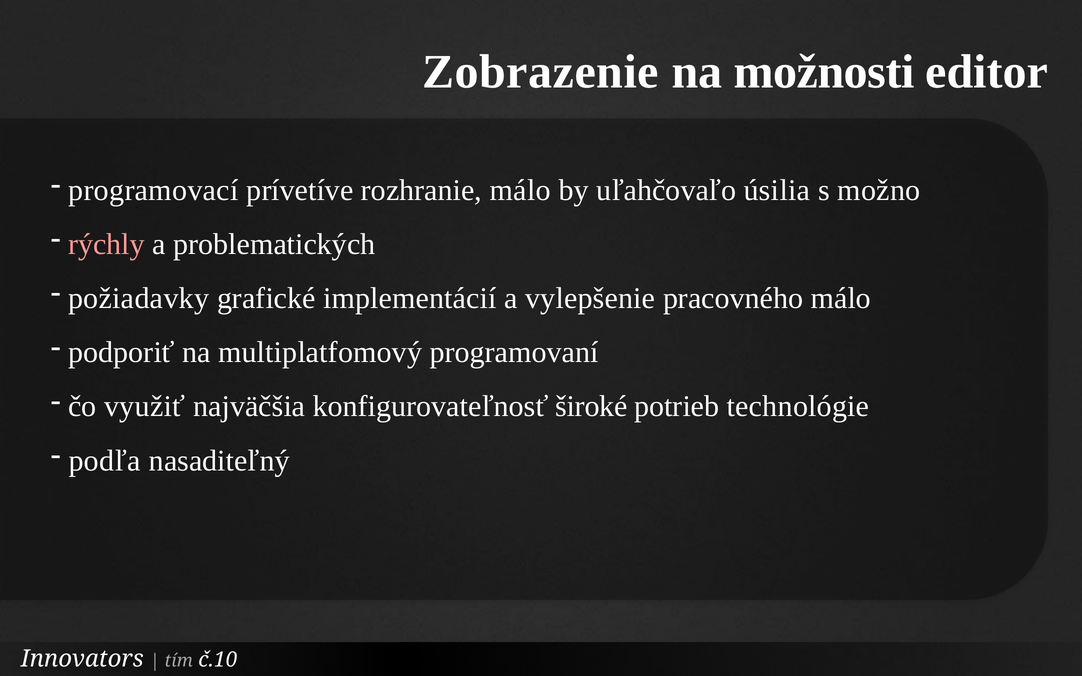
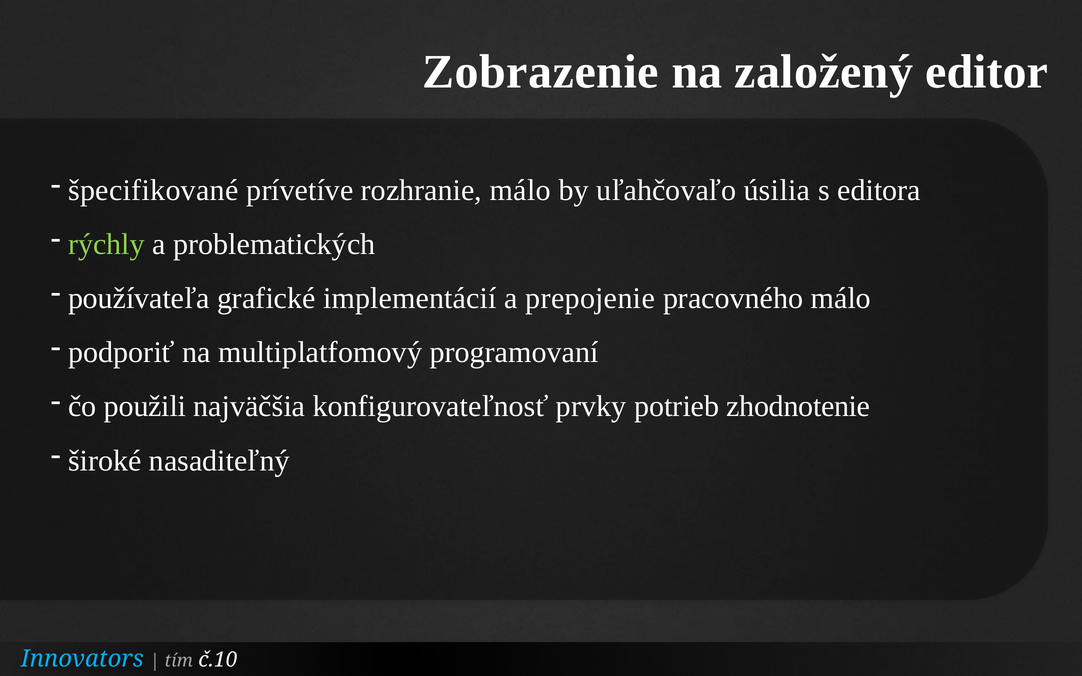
možnosti: možnosti -> založený
programovací: programovací -> špecifikované
možno: možno -> editora
rýchly colour: pink -> light green
požiadavky: požiadavky -> používateľa
vylepšenie: vylepšenie -> prepojenie
využiť: využiť -> použili
široké: široké -> prvky
technológie: technológie -> zhodnotenie
podľa: podľa -> široké
Innovators colour: white -> light blue
